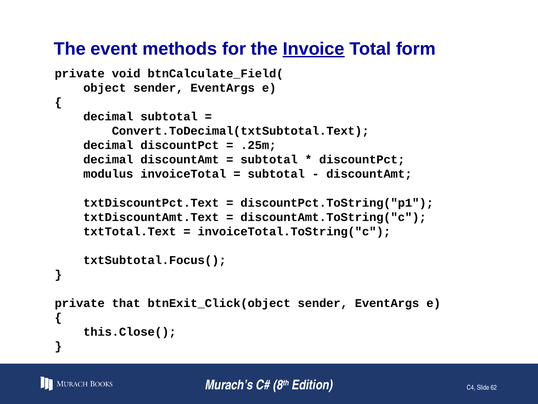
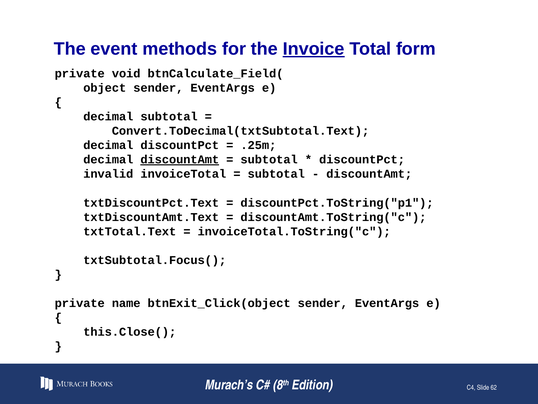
discountAmt at (180, 159) underline: none -> present
modulus: modulus -> invalid
that: that -> name
